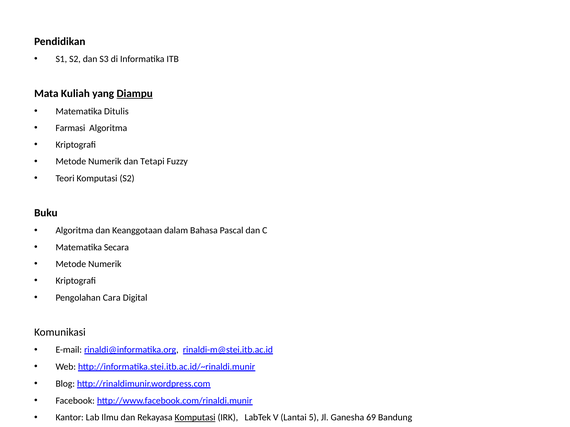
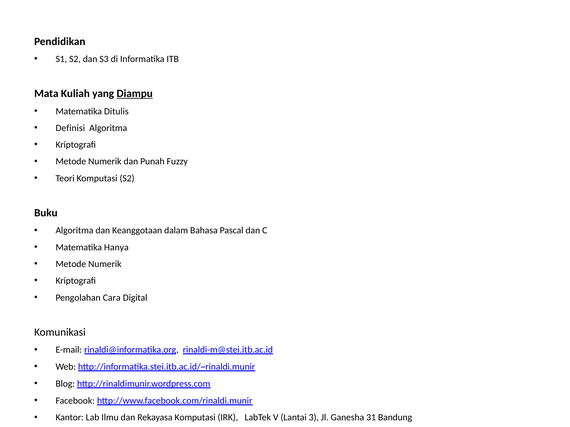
Farmasi: Farmasi -> Definisi
Tetapi: Tetapi -> Punah
Secara: Secara -> Hanya
Komputasi at (195, 418) underline: present -> none
5: 5 -> 3
69: 69 -> 31
